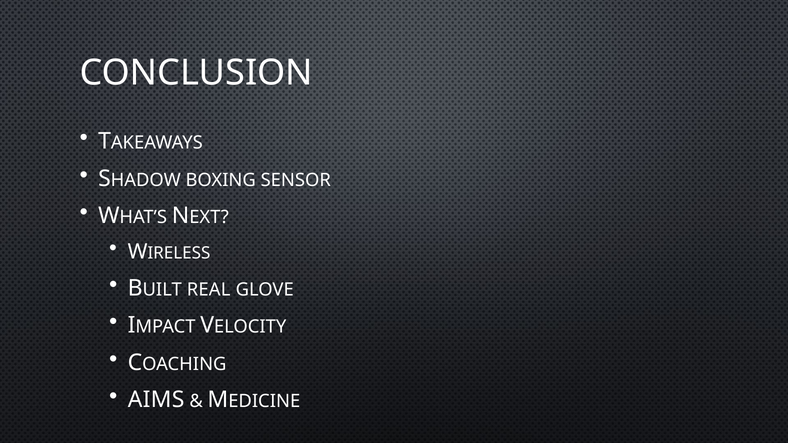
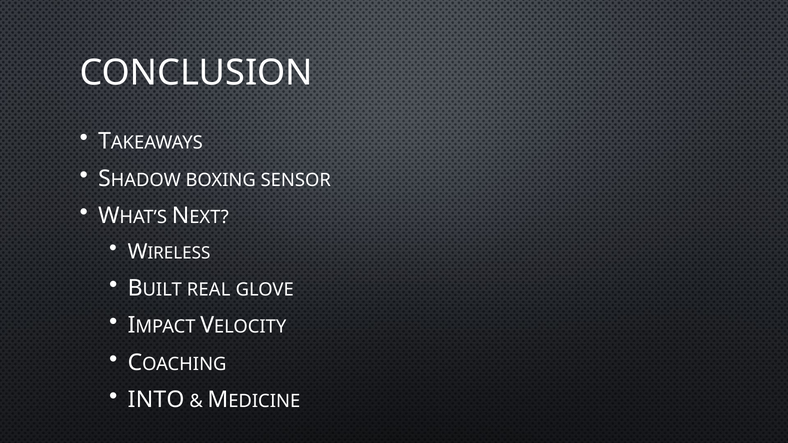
AIMS: AIMS -> INTO
